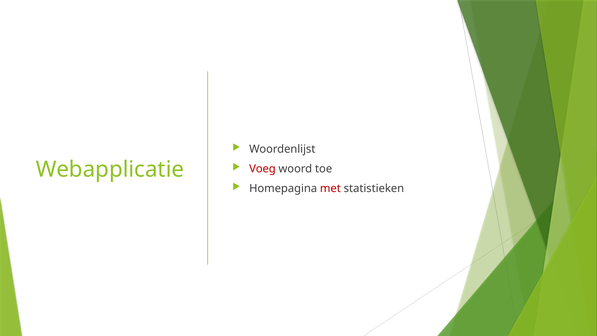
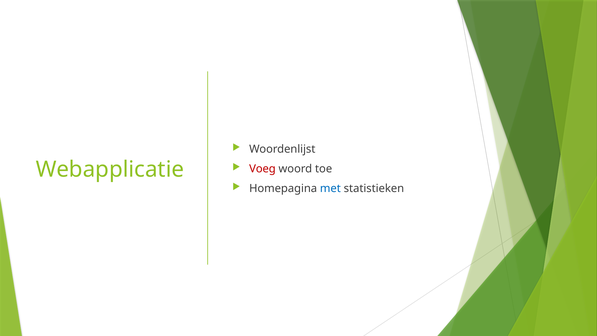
met colour: red -> blue
